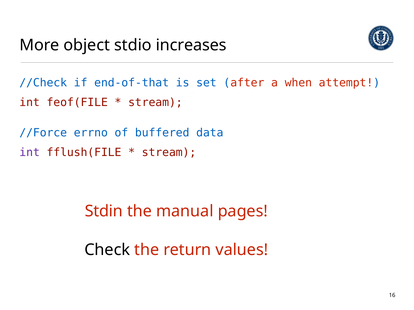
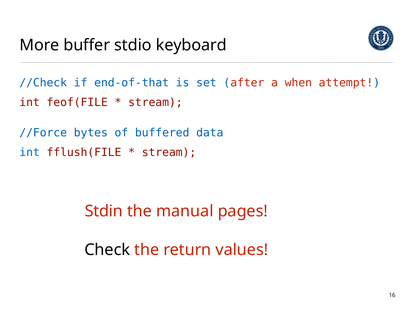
object: object -> buffer
increases: increases -> keyboard
errno: errno -> bytes
int at (30, 153) colour: purple -> blue
